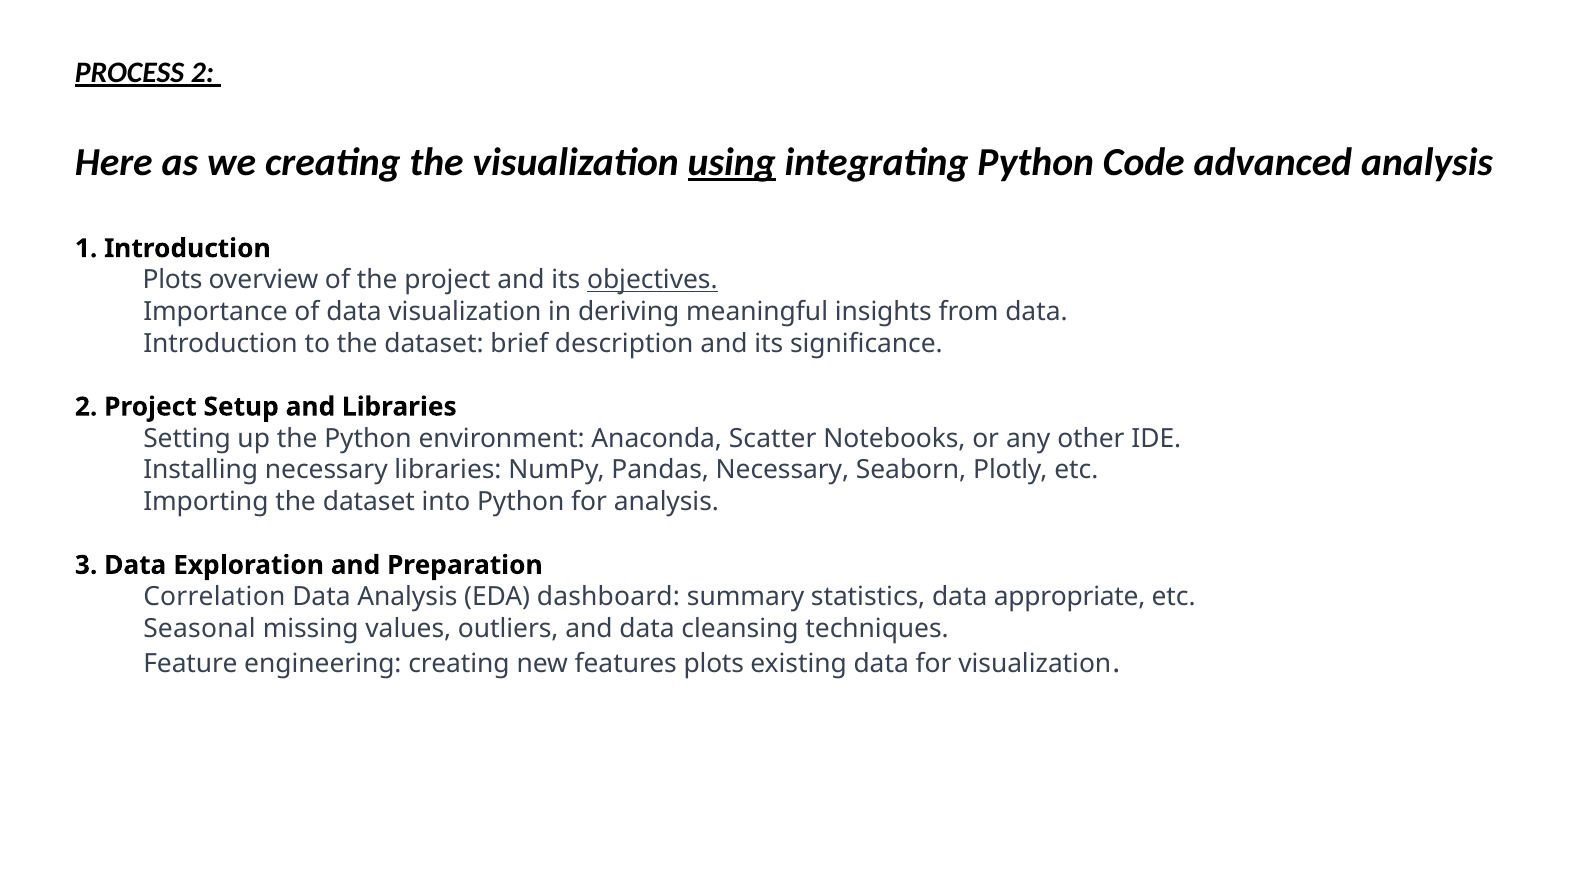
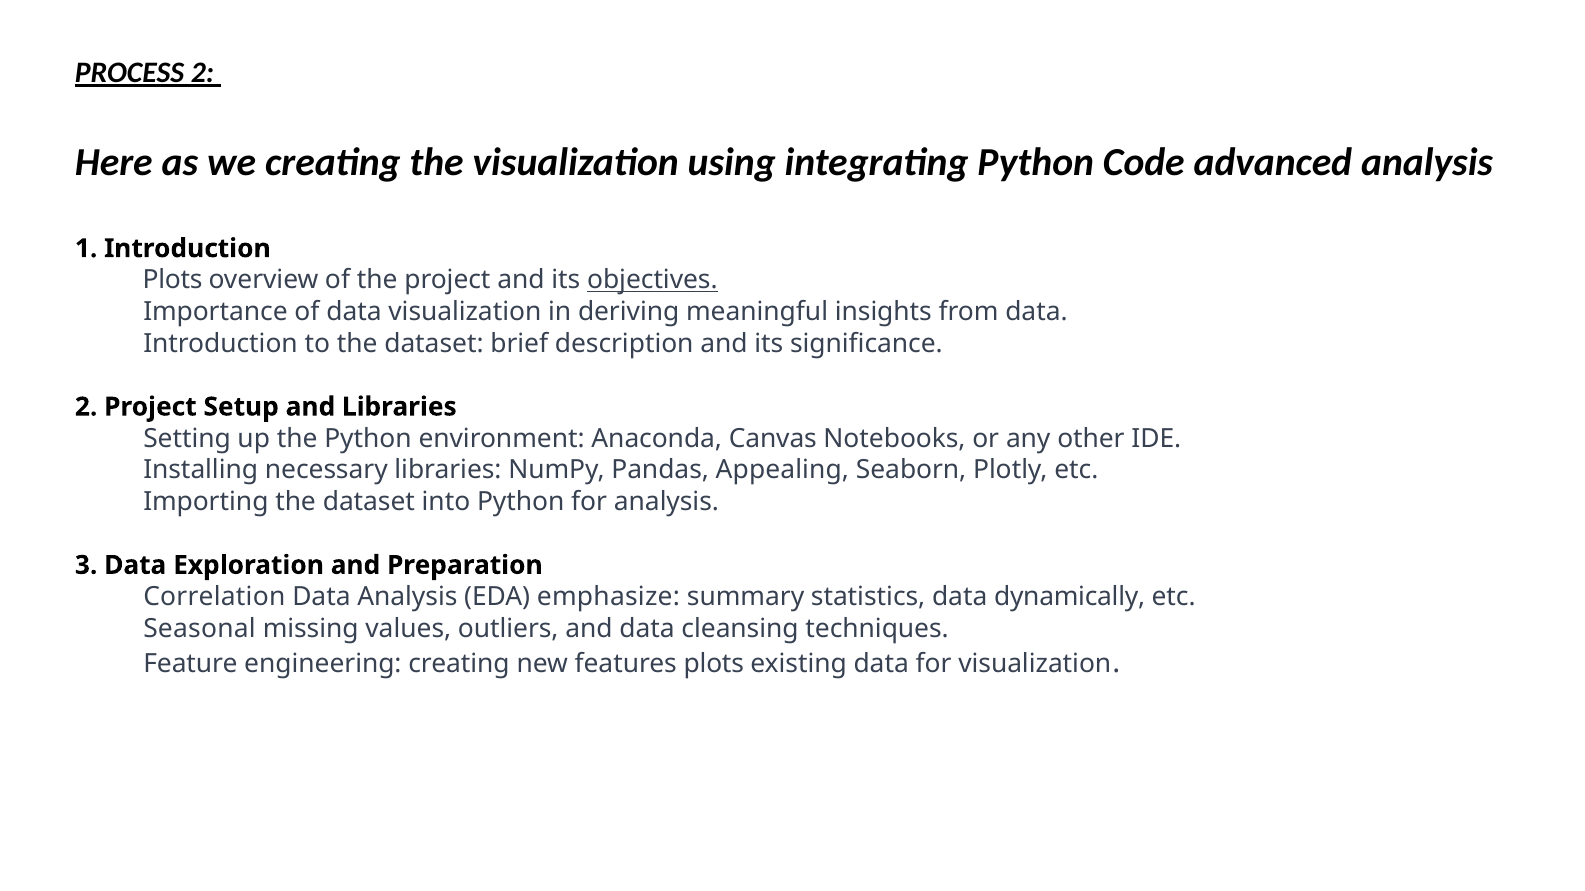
using underline: present -> none
Scatter: Scatter -> Canvas
Pandas Necessary: Necessary -> Appealing
dashboard: dashboard -> emphasize
appropriate: appropriate -> dynamically
